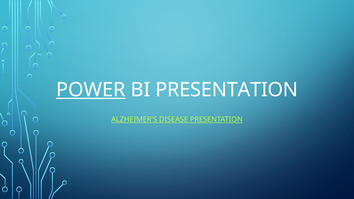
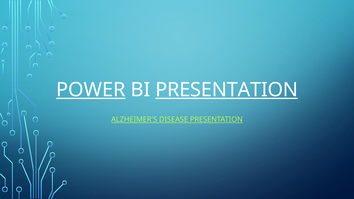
PRESENTATION at (227, 90) underline: none -> present
